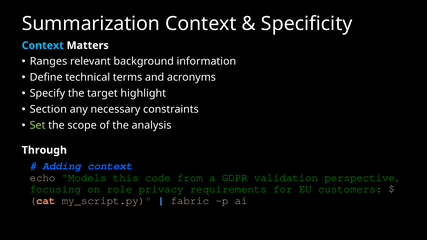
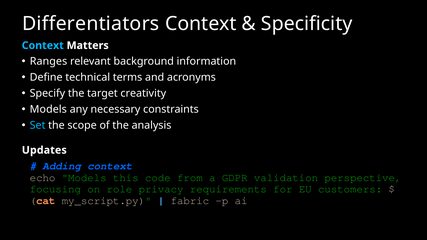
Summarization: Summarization -> Differentiators
highlight: highlight -> creativity
Section at (48, 109): Section -> Models
Set colour: light green -> light blue
Through: Through -> Updates
